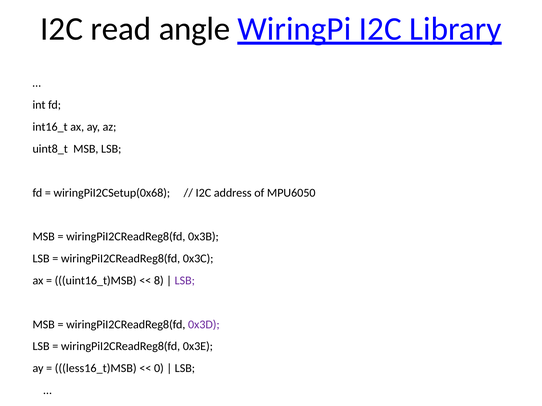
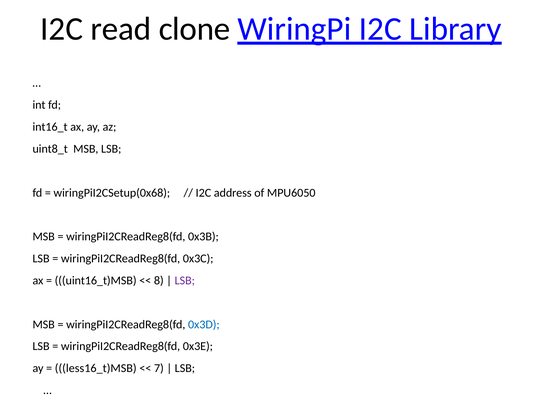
angle: angle -> clone
0x3D colour: purple -> blue
0: 0 -> 7
